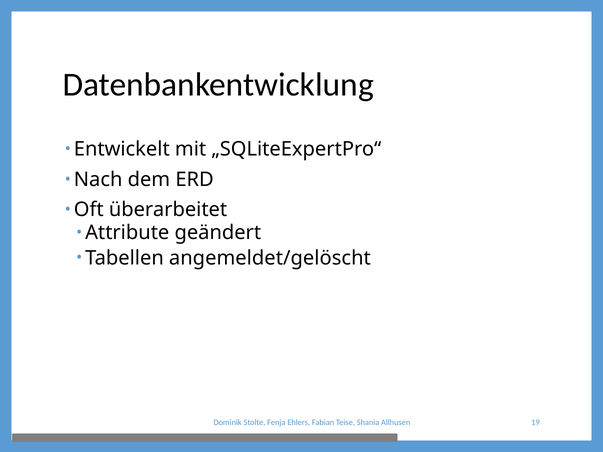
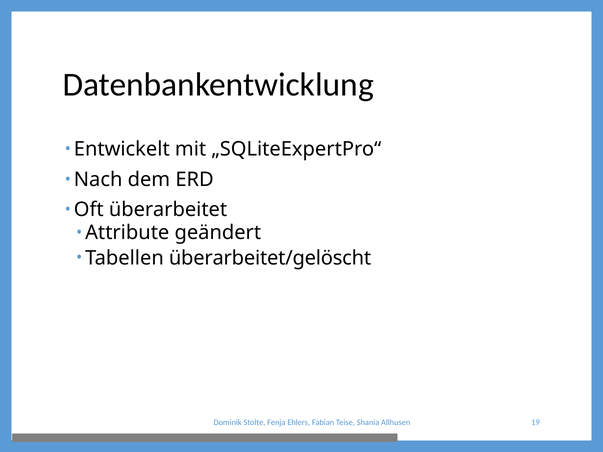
angemeldet/gelöscht: angemeldet/gelöscht -> überarbeitet/gelöscht
